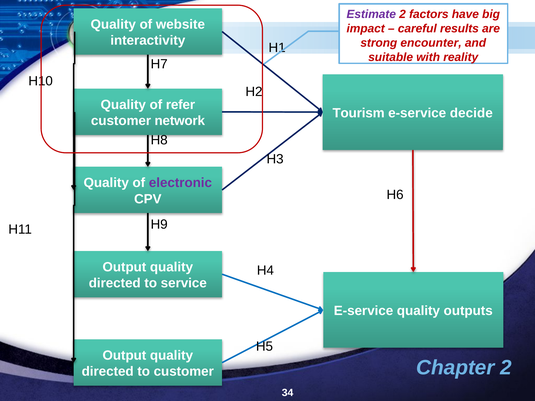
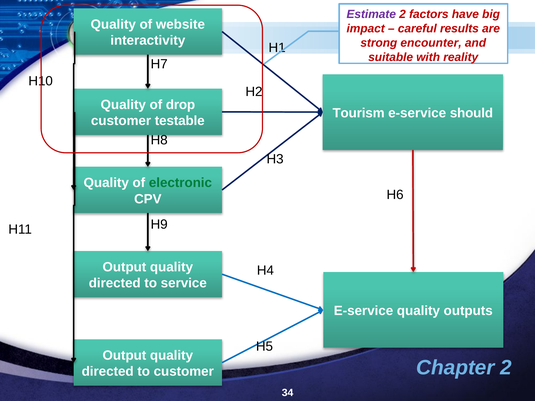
refer: refer -> drop
decide: decide -> should
network: network -> testable
electronic colour: purple -> green
